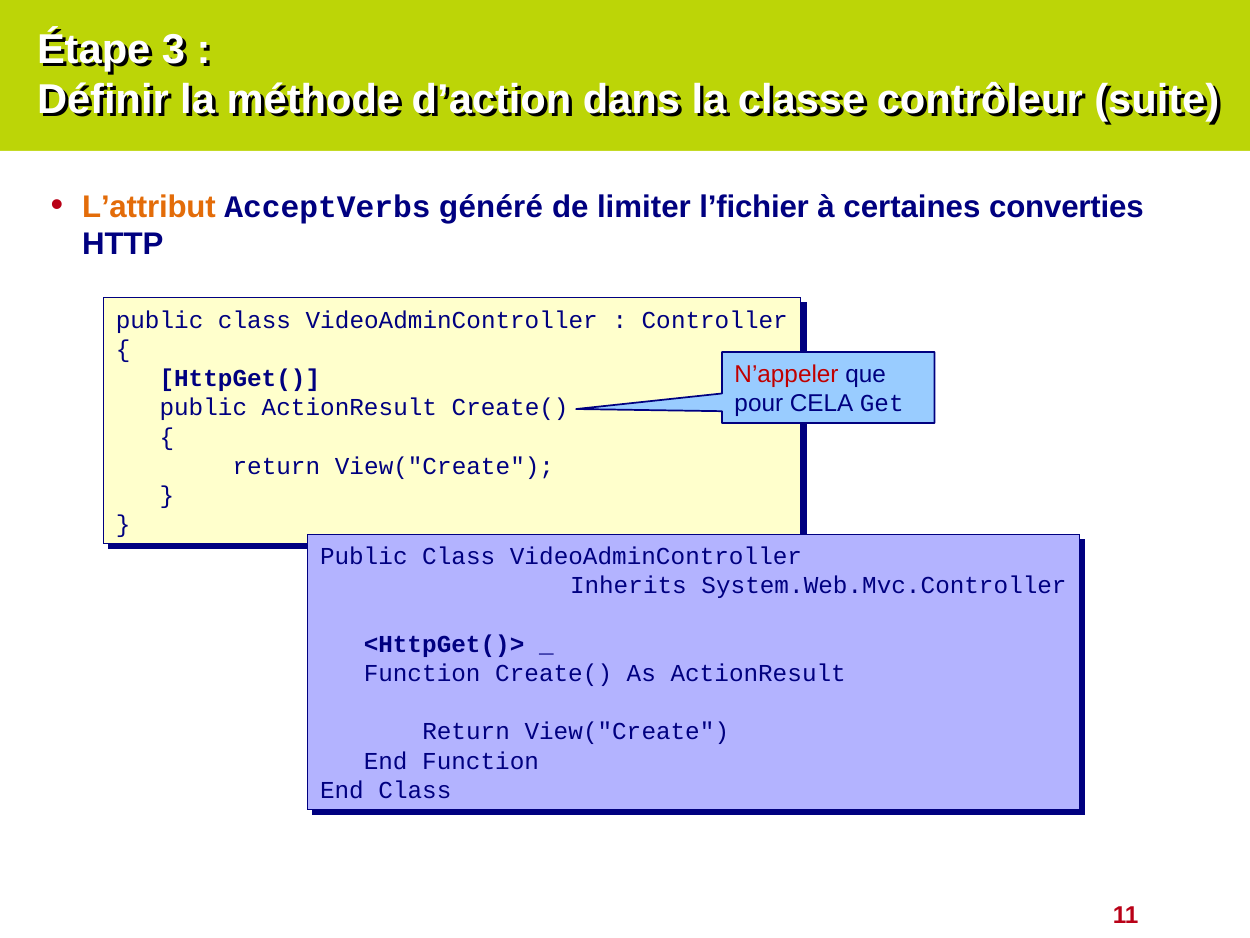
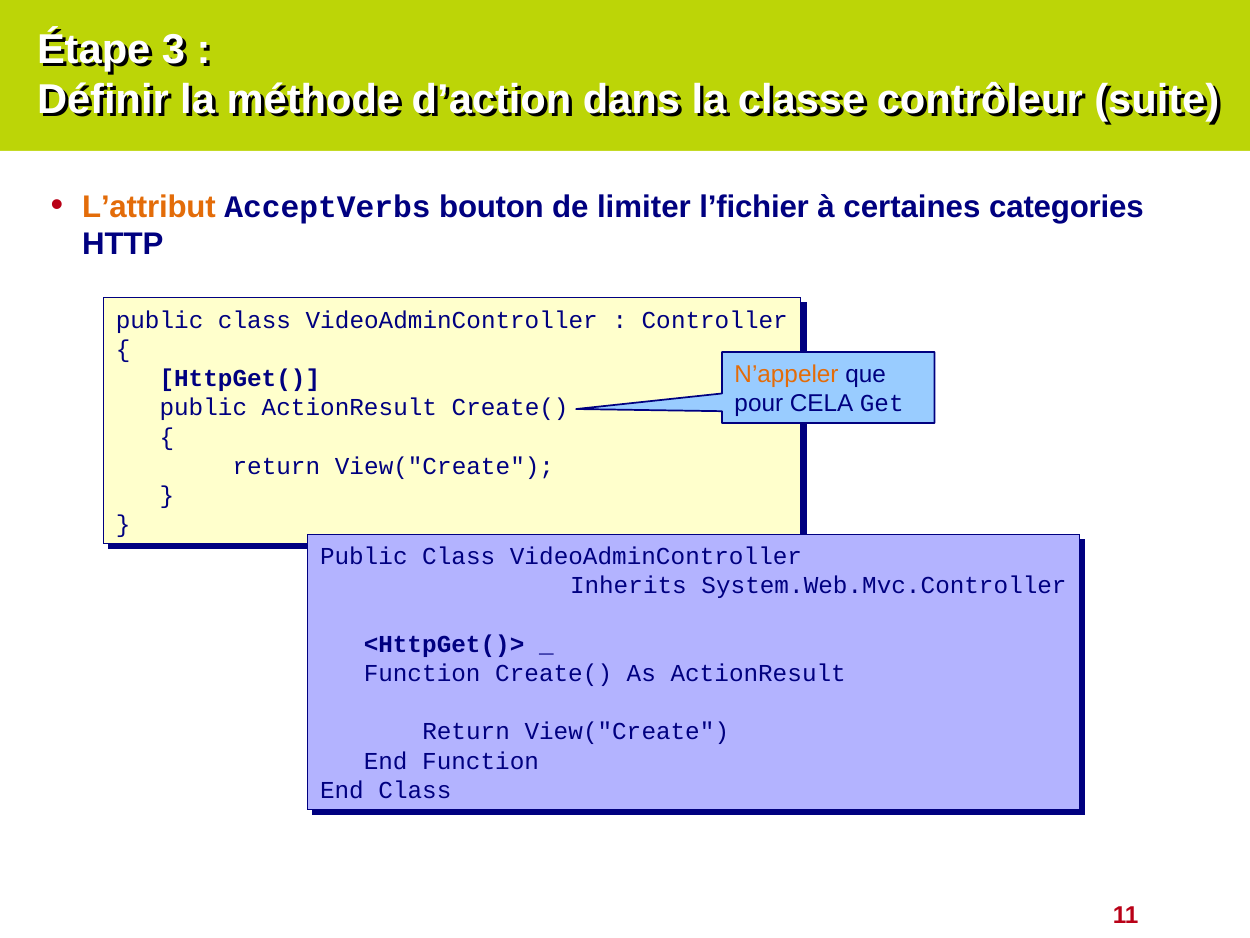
généré: généré -> bouton
converties: converties -> categories
N’appeler colour: red -> orange
